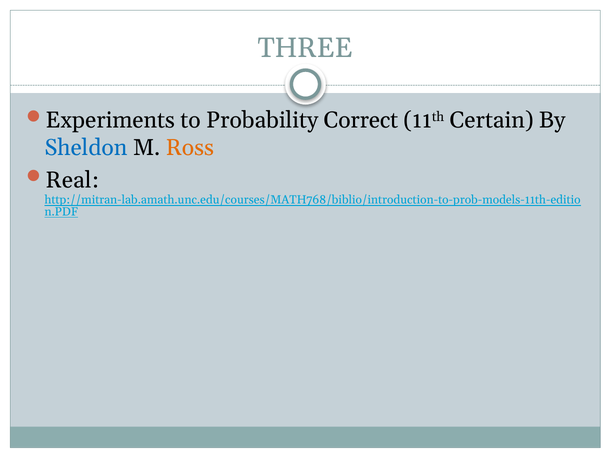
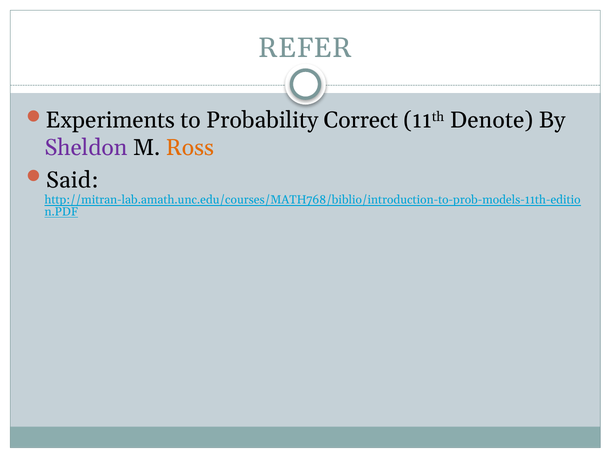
THREE: THREE -> REFER
Certain: Certain -> Denote
Sheldon colour: blue -> purple
Real: Real -> Said
